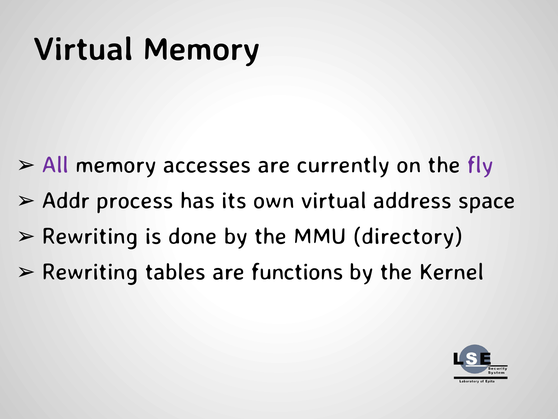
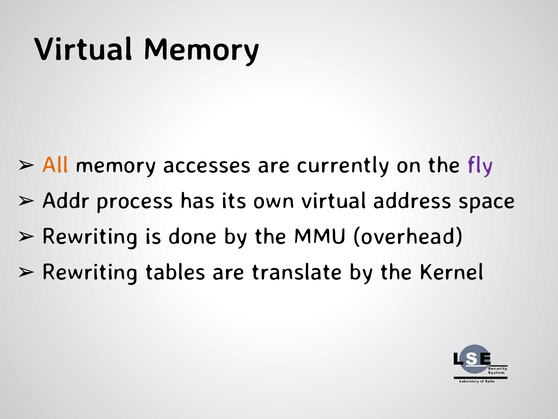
All colour: purple -> orange
directory: directory -> overhead
functions: functions -> translate
